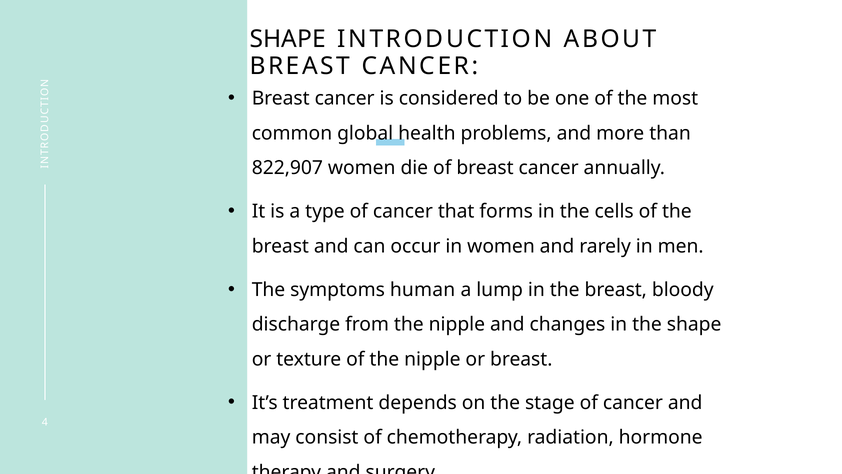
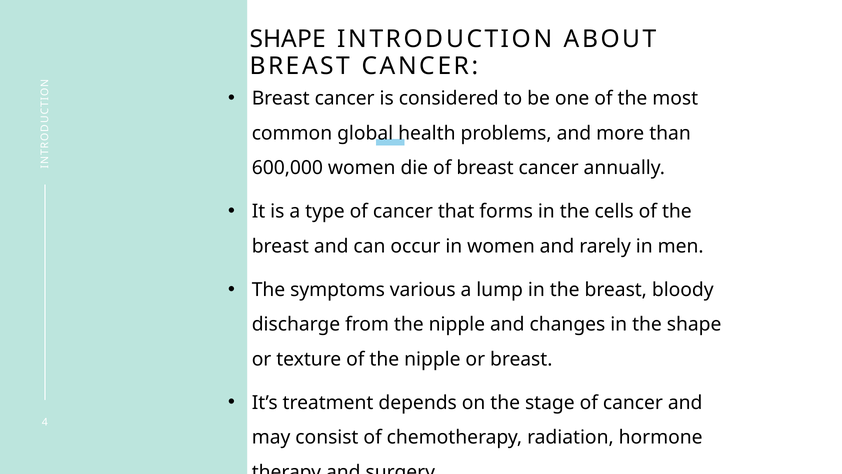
822,907: 822,907 -> 600,000
human: human -> various
